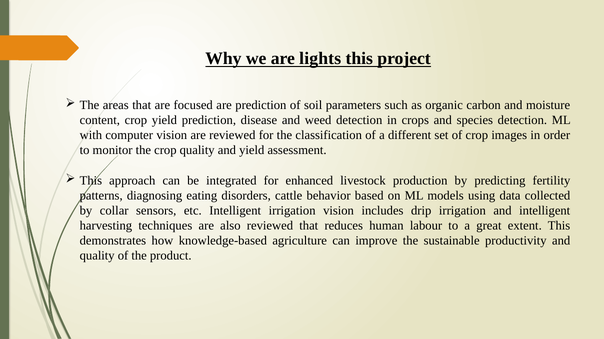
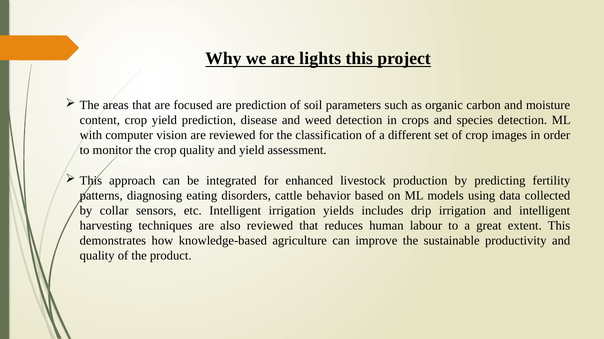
irrigation vision: vision -> yields
